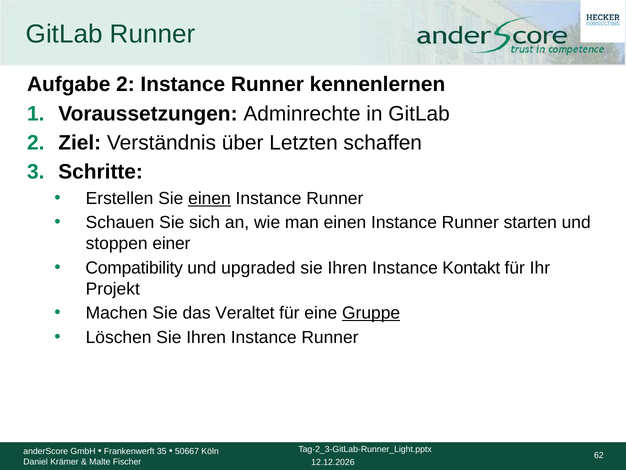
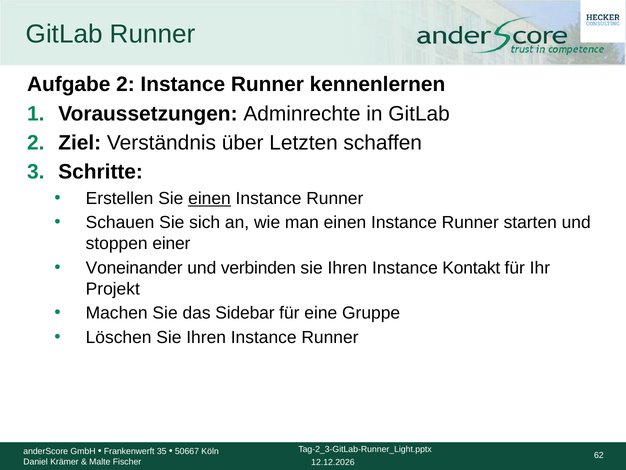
Compatibility: Compatibility -> Voneinander
upgraded: upgraded -> verbinden
Veraltet: Veraltet -> Sidebar
Gruppe underline: present -> none
